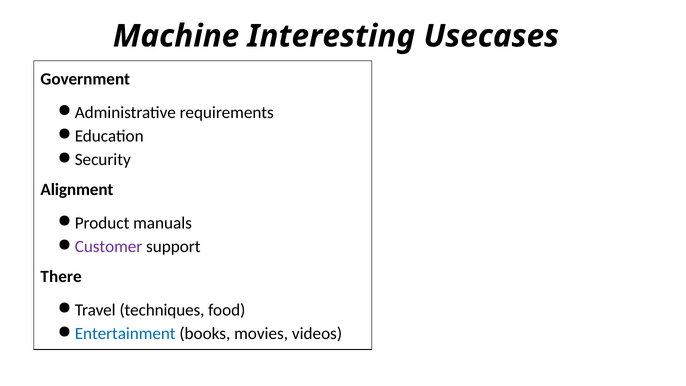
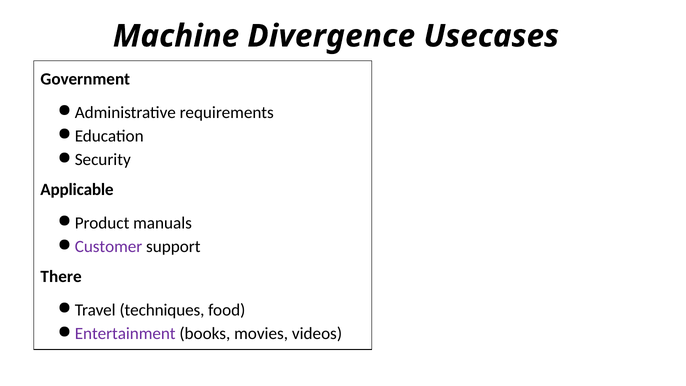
Interesting: Interesting -> Divergence
Alignment: Alignment -> Applicable
Entertainment colour: blue -> purple
